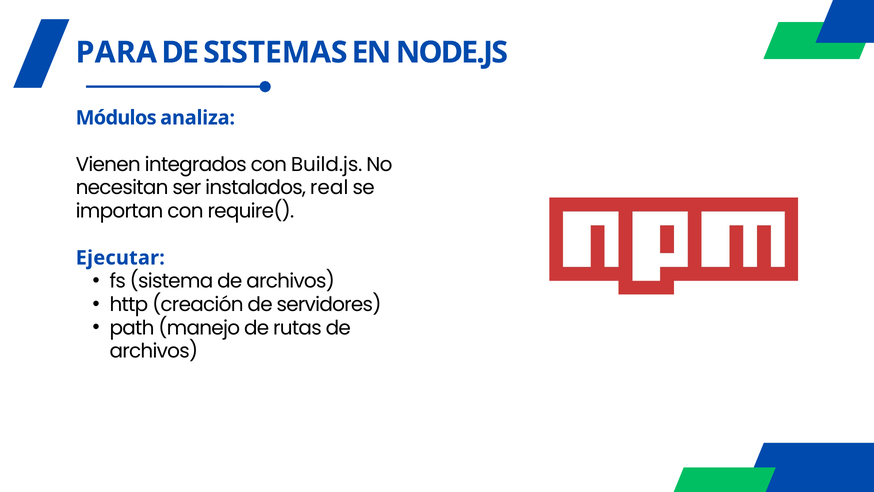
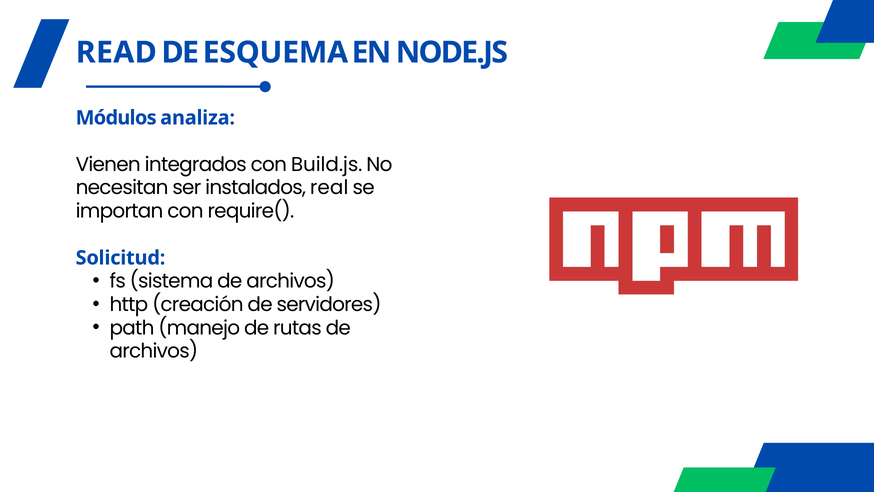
PARA: PARA -> READ
SISTEMAS: SISTEMAS -> ESQUEMA
Ejecutar: Ejecutar -> Solicitud
